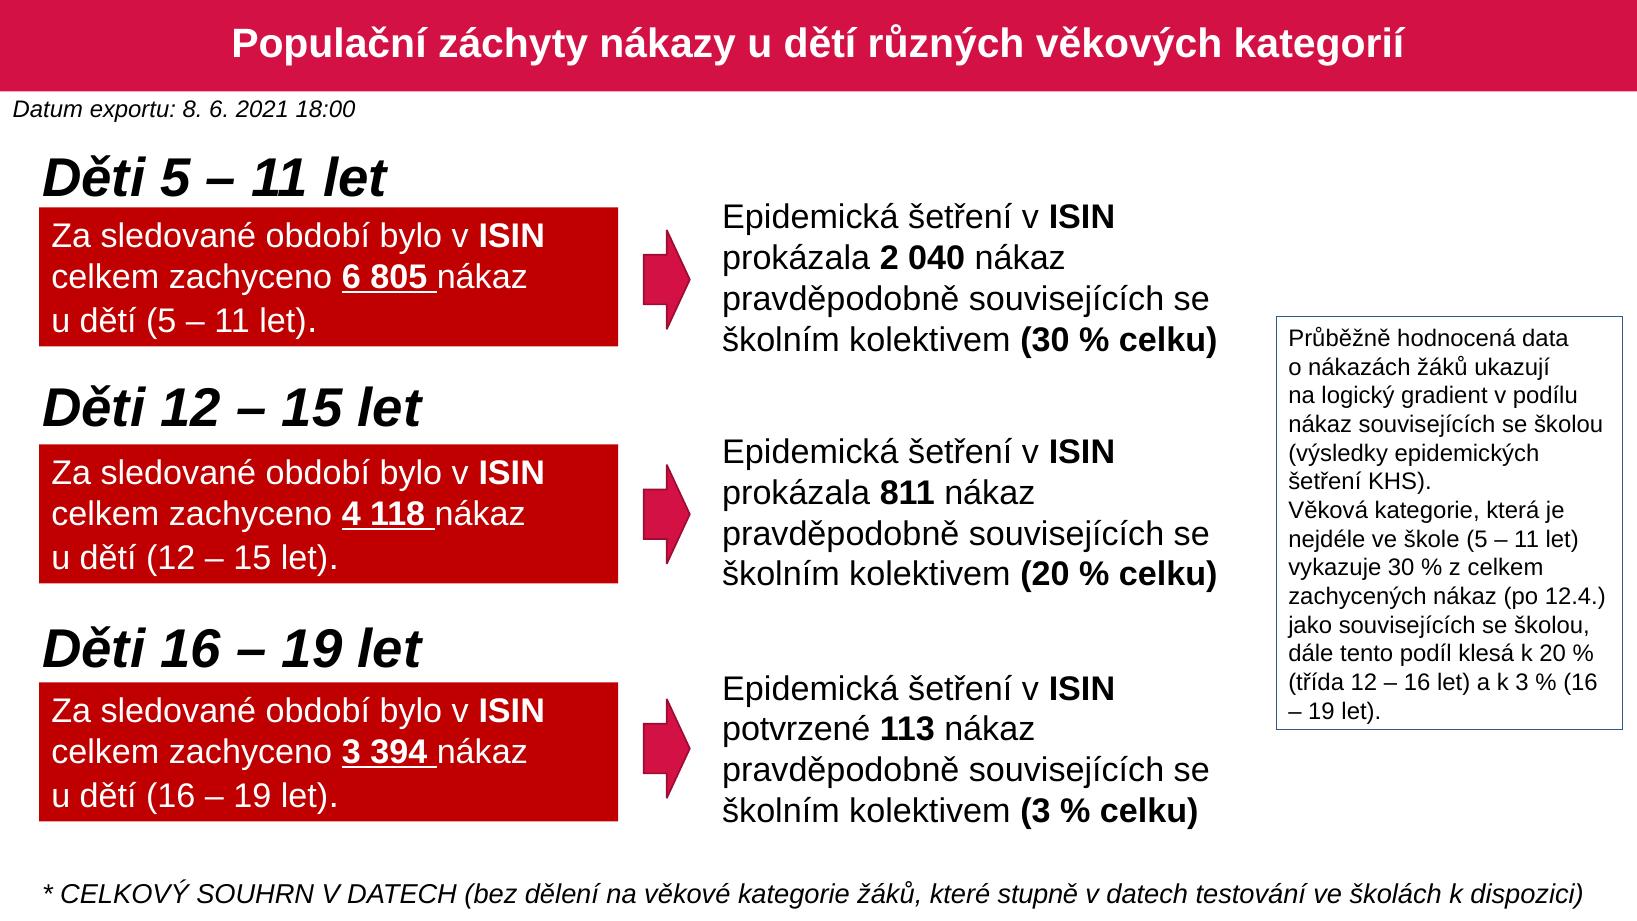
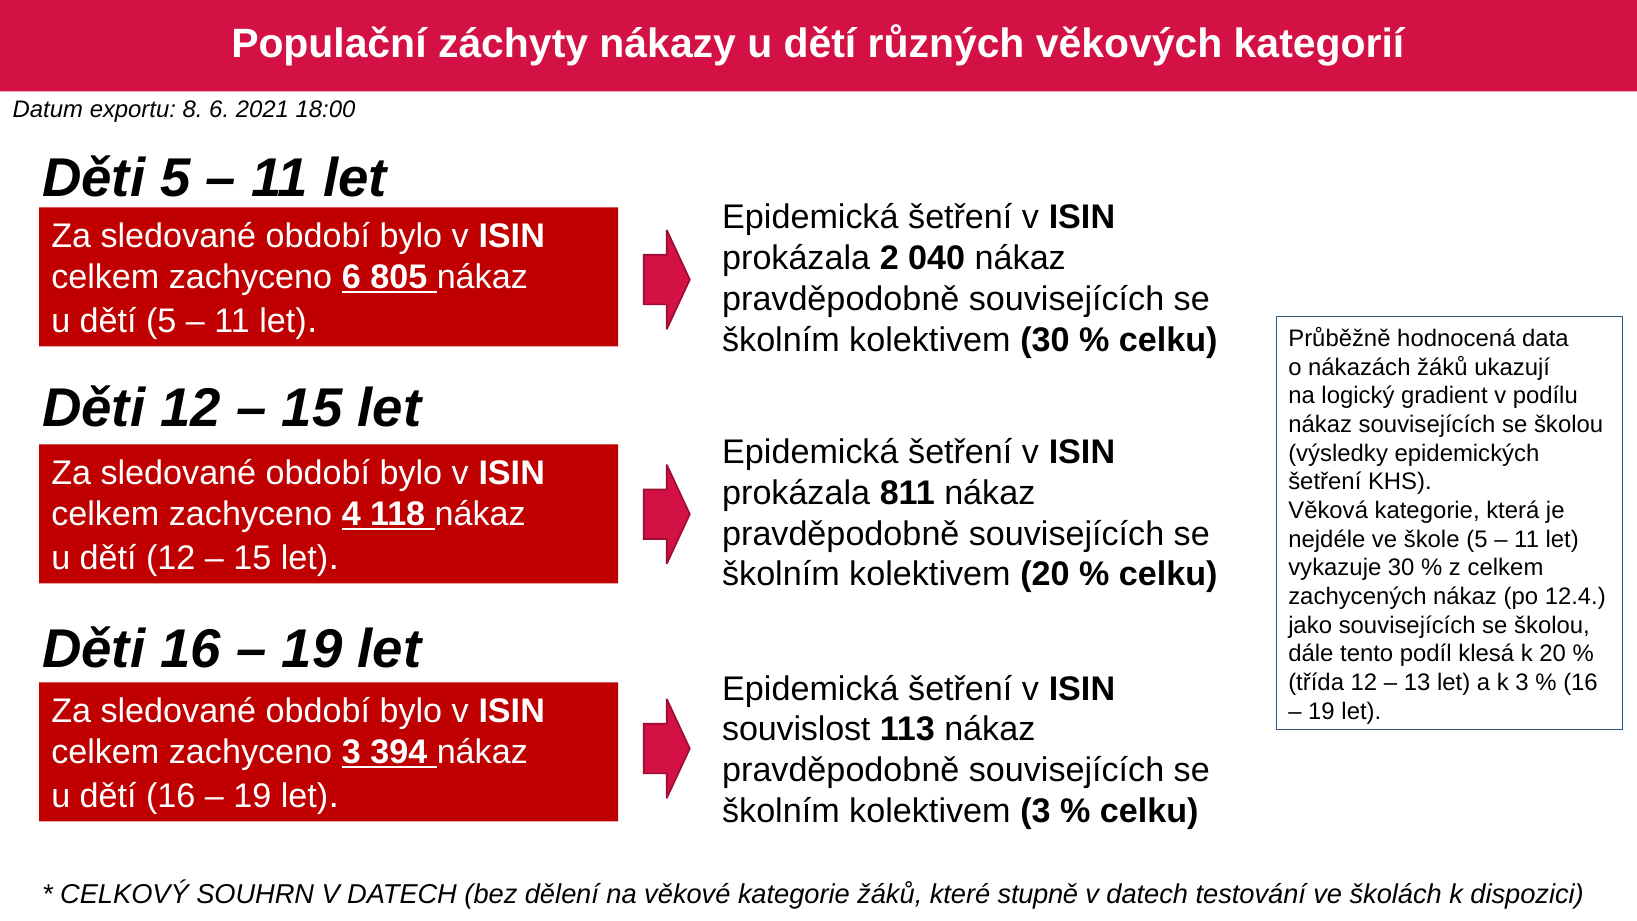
16 at (1417, 683): 16 -> 13
potvrzené: potvrzené -> souvislost
